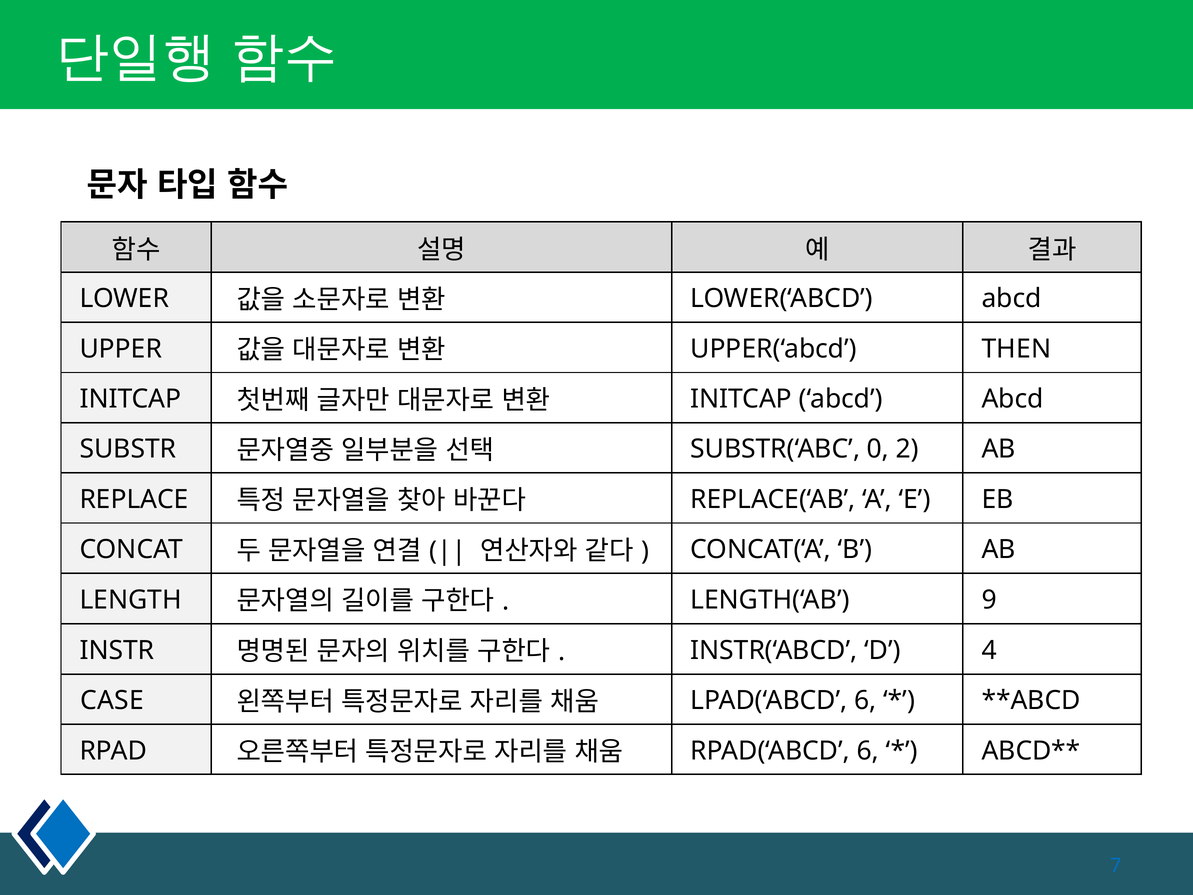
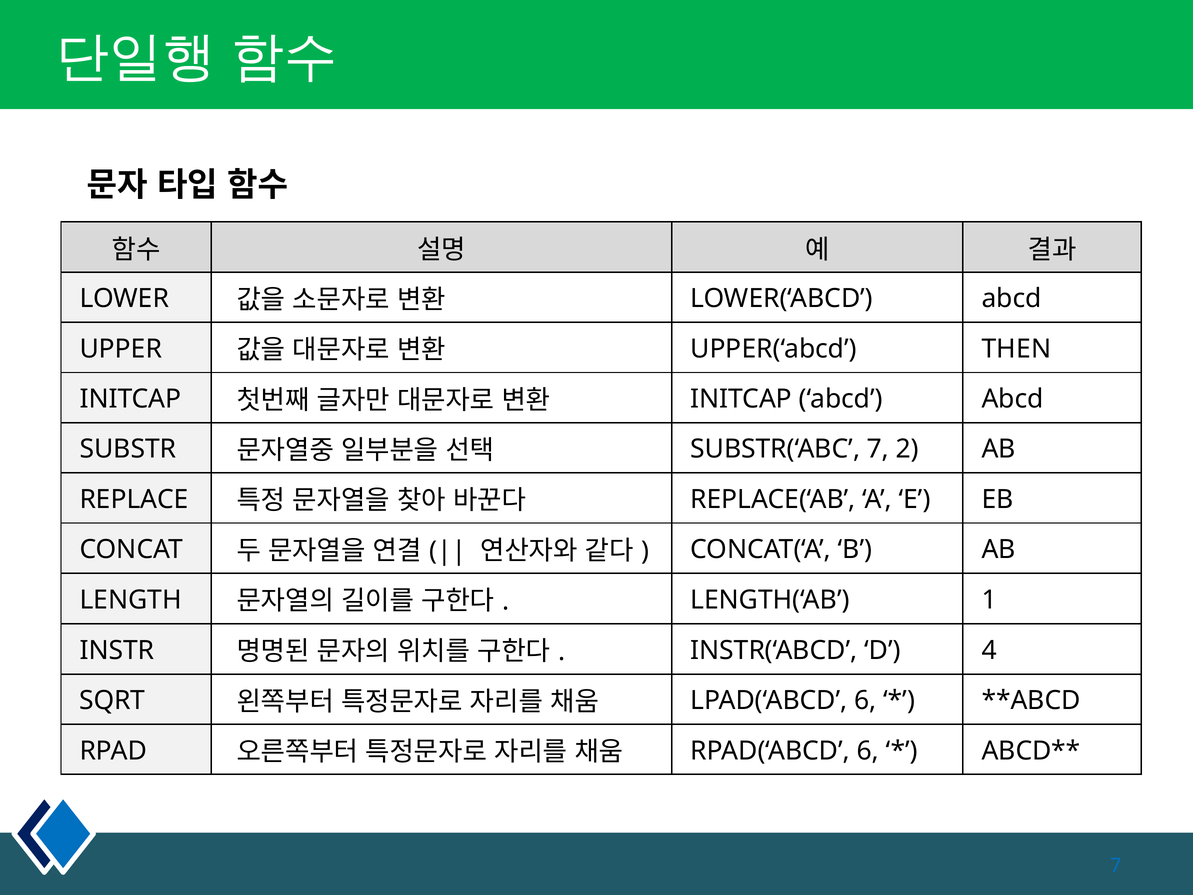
SUBSTR(‘ABC 0: 0 -> 7
9: 9 -> 1
CASE: CASE -> SQRT
